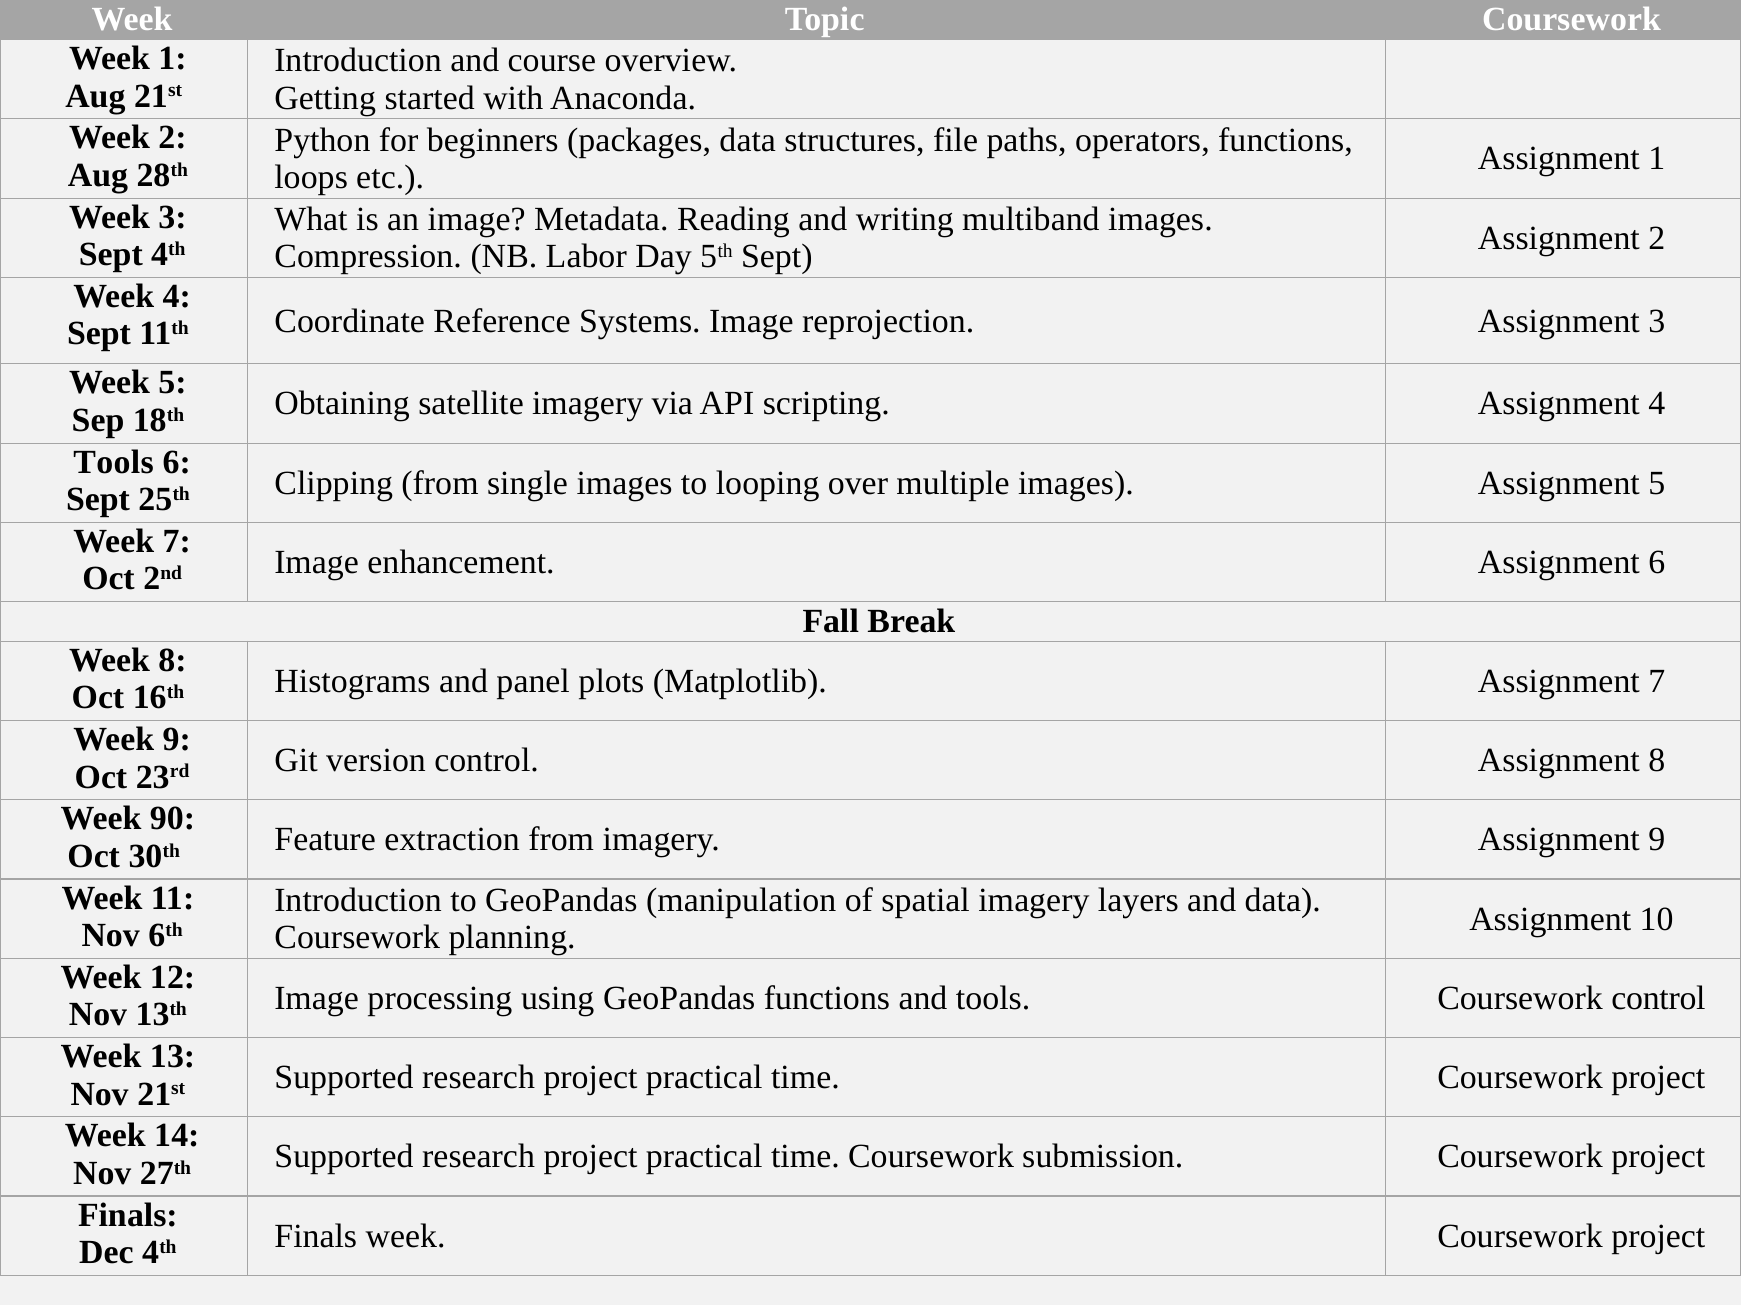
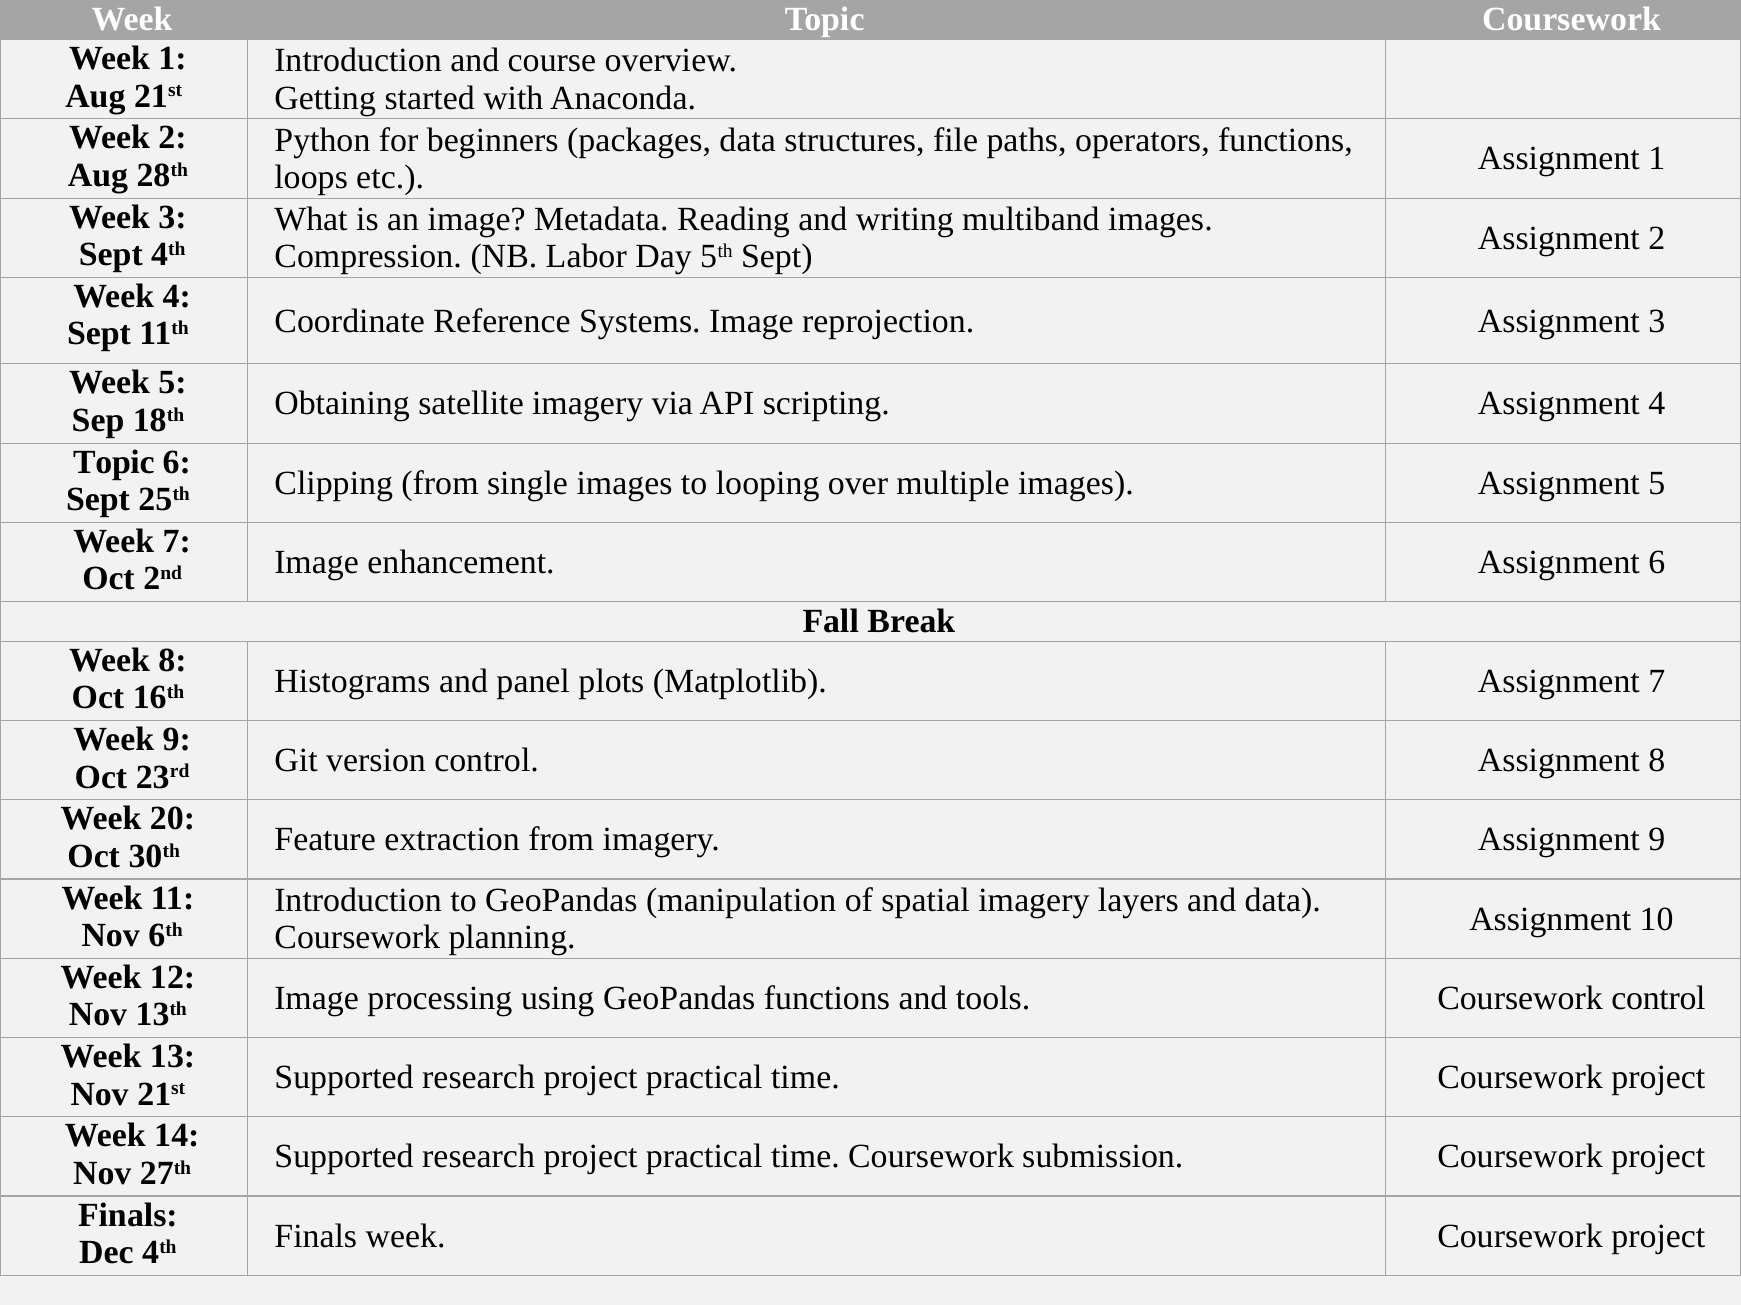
Tools at (114, 462): Tools -> Topic
90: 90 -> 20
